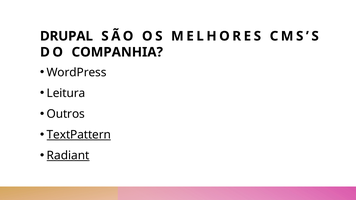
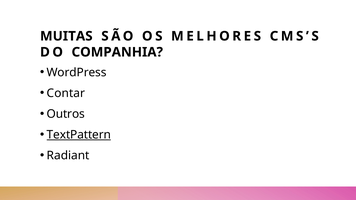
DRUPAL: DRUPAL -> MUITAS
Leitura: Leitura -> Contar
Radiant underline: present -> none
